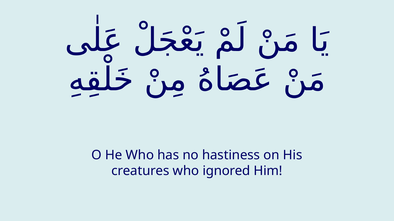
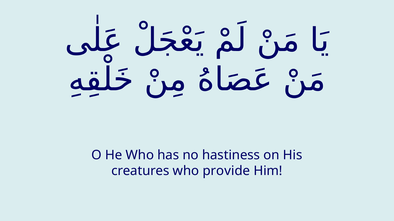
ignored: ignored -> provide
